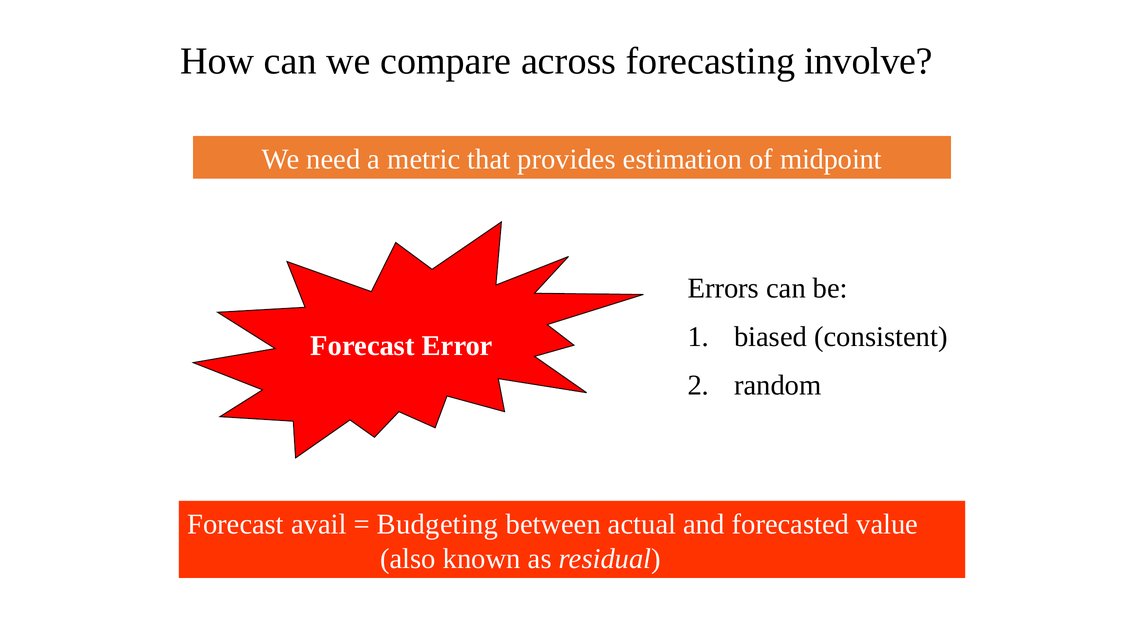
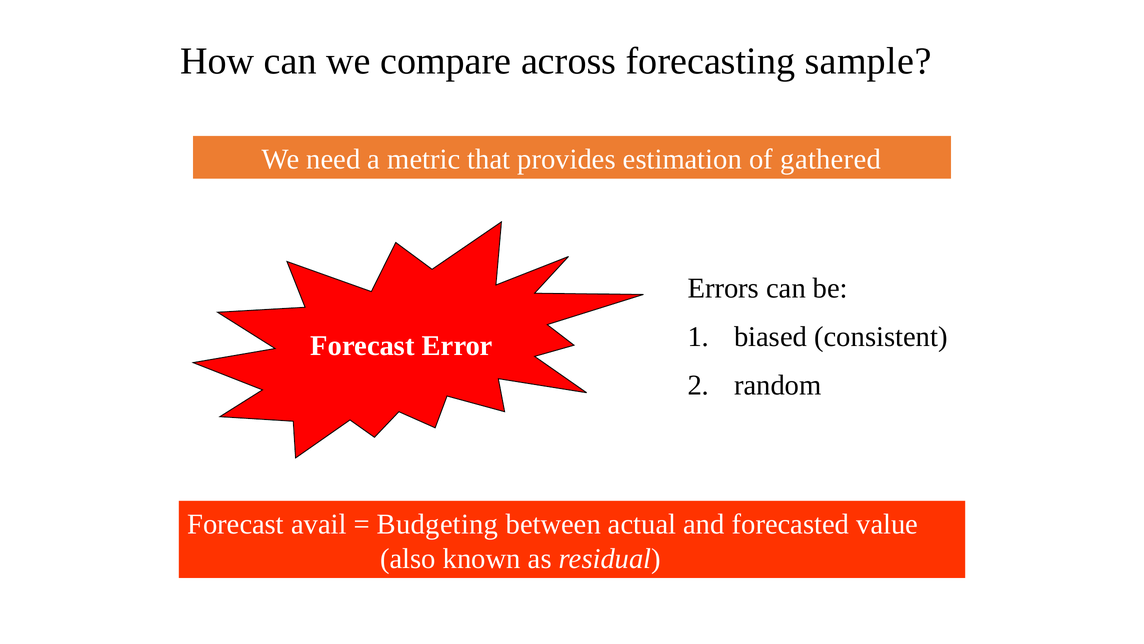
involve: involve -> sample
midpoint: midpoint -> gathered
